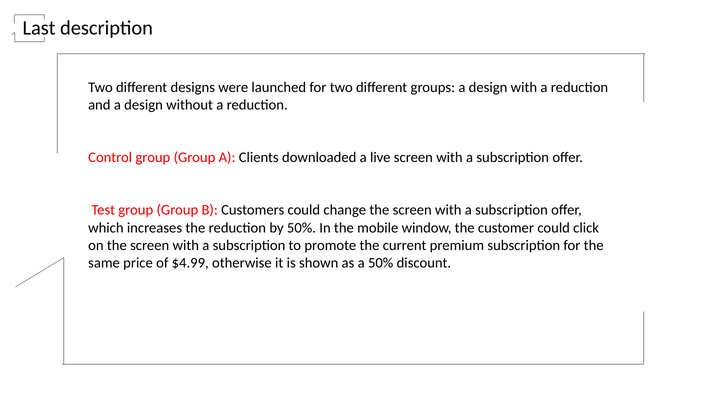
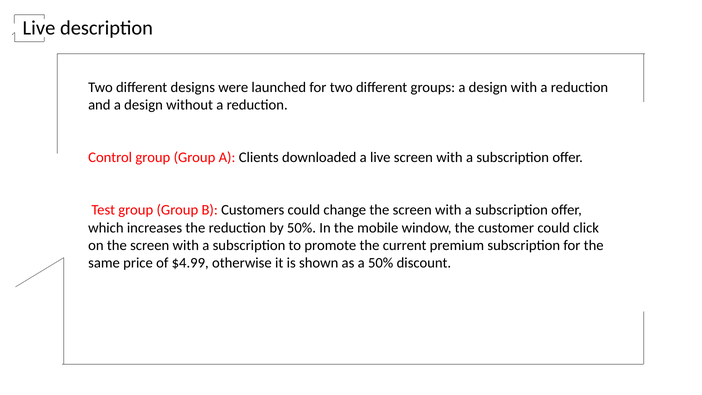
Last at (39, 28): Last -> Live
